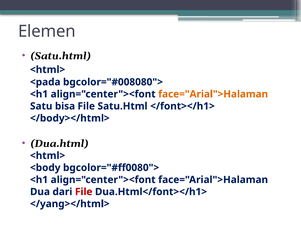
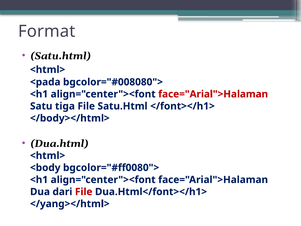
Elemen: Elemen -> Format
face="Arial">Halaman at (213, 94) colour: orange -> red
bisa: bisa -> tiga
